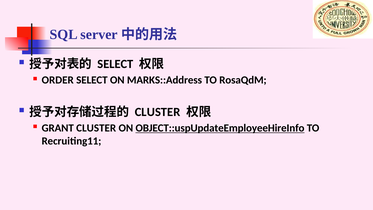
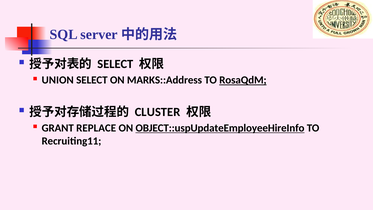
ORDER: ORDER -> UNION
RosaQdM underline: none -> present
GRANT CLUSTER: CLUSTER -> REPLACE
